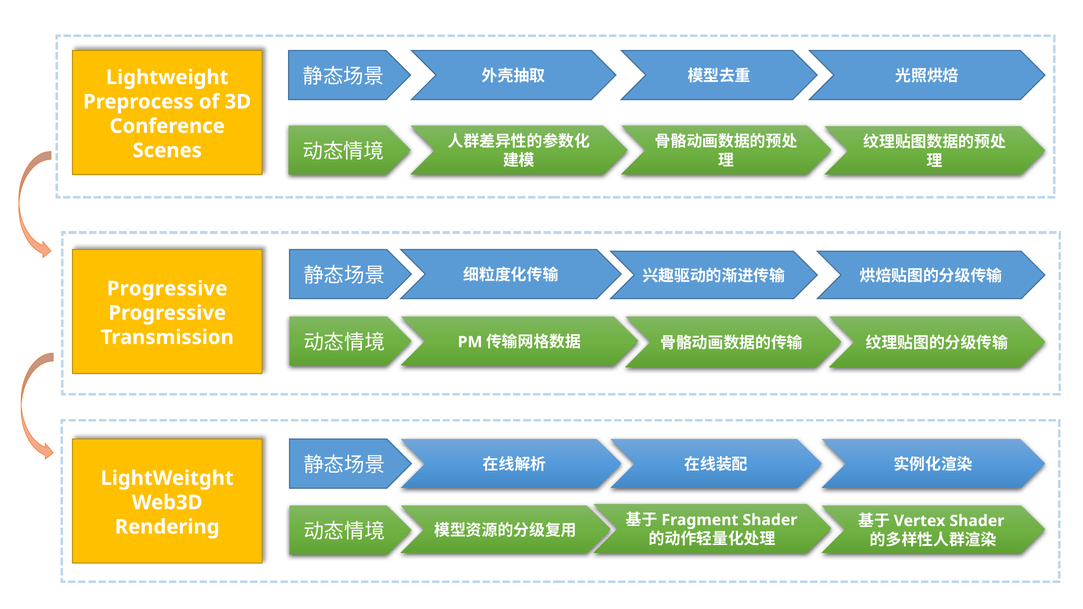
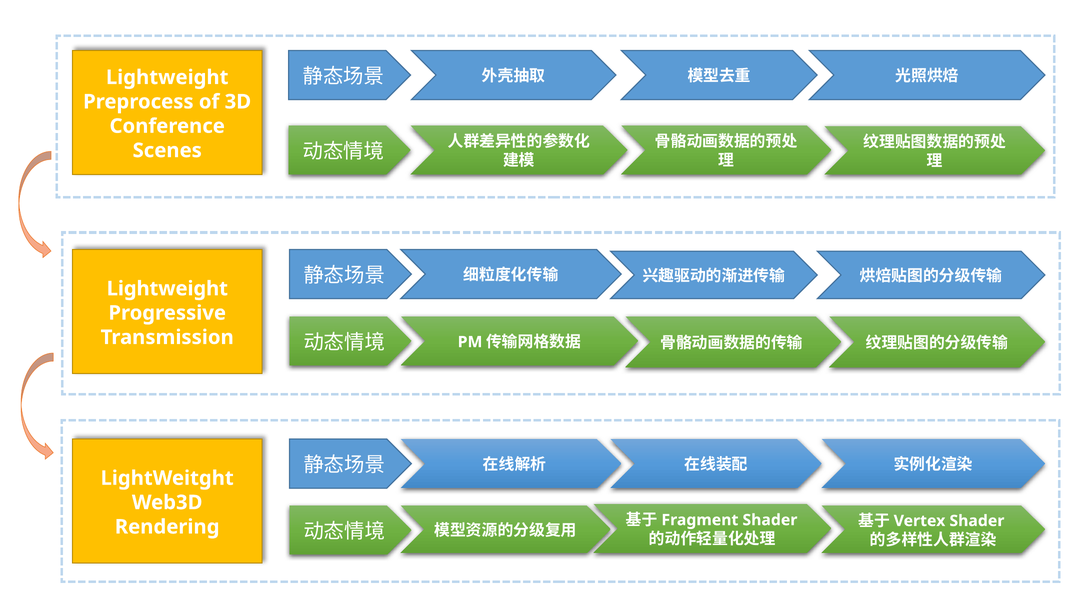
Progressive at (167, 289): Progressive -> Lightweight
